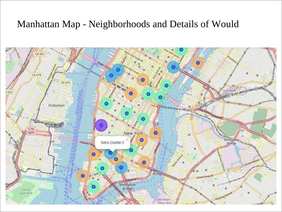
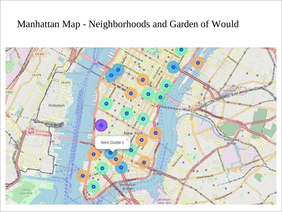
Details: Details -> Garden
